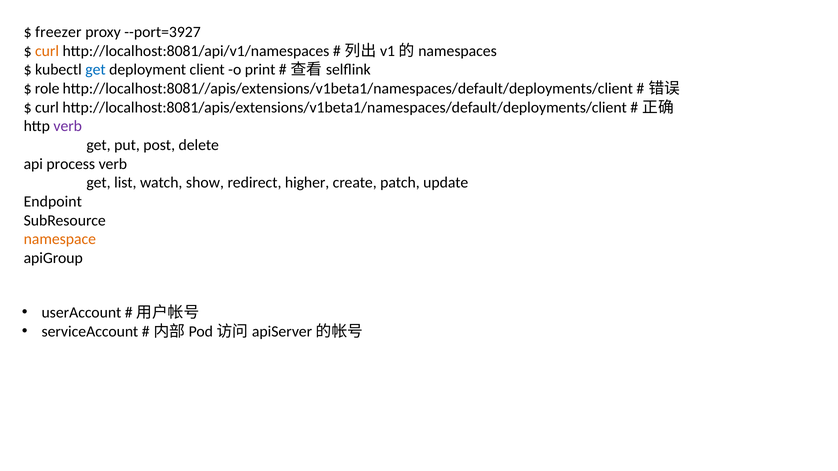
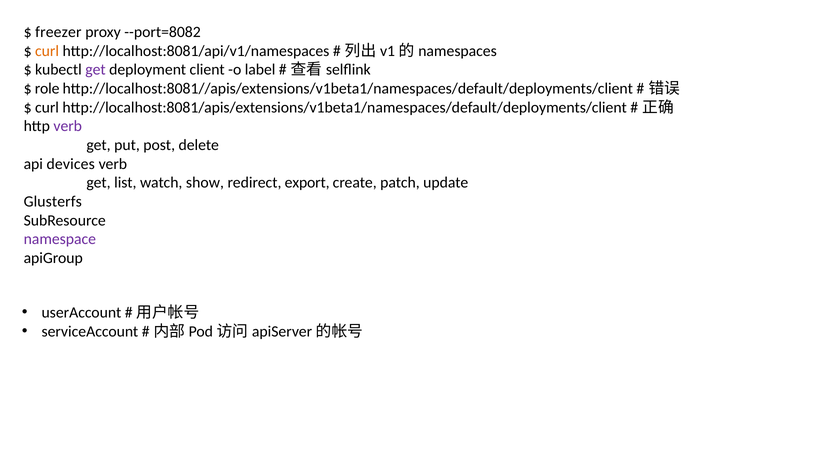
--port=3927: --port=3927 -> --port=8082
get at (96, 70) colour: blue -> purple
print: print -> label
process: process -> devices
higher: higher -> export
Endpoint: Endpoint -> Glusterfs
namespace colour: orange -> purple
